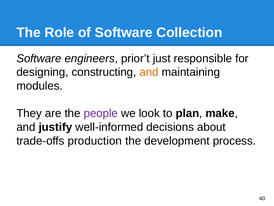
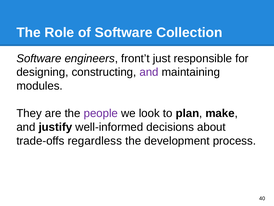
prior’t: prior’t -> front’t
and at (149, 72) colour: orange -> purple
production: production -> regardless
